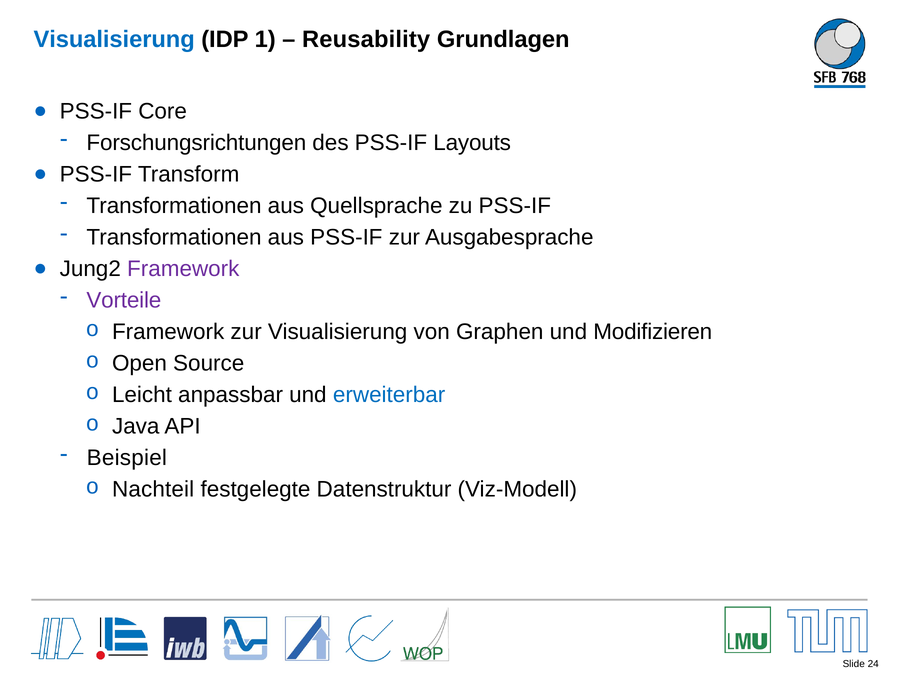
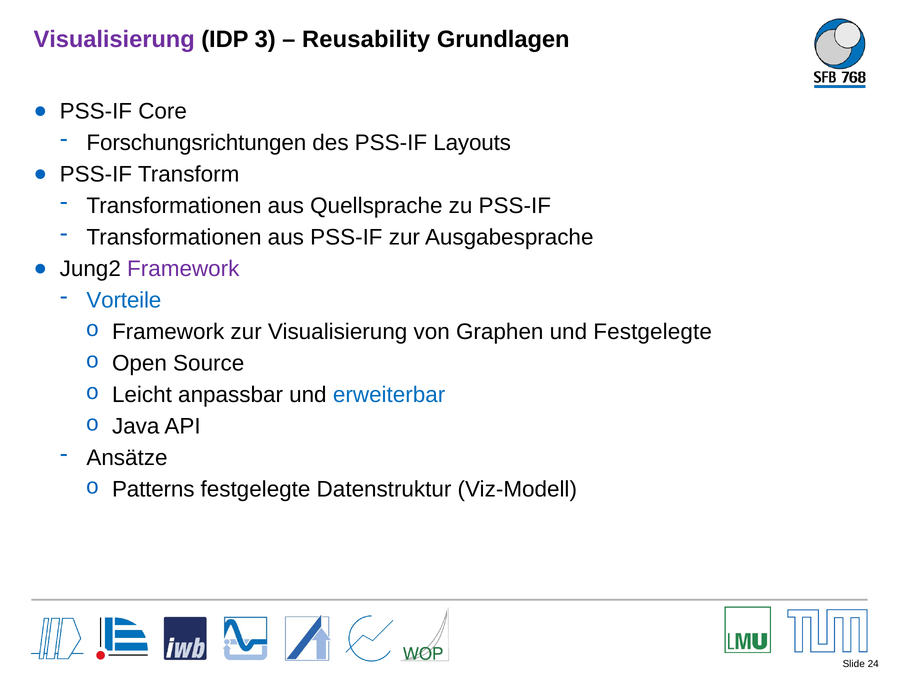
Visualisierung at (114, 40) colour: blue -> purple
1: 1 -> 3
Vorteile colour: purple -> blue
und Modifizieren: Modifizieren -> Festgelegte
Beispiel: Beispiel -> Ansätze
Nachteil: Nachteil -> Patterns
